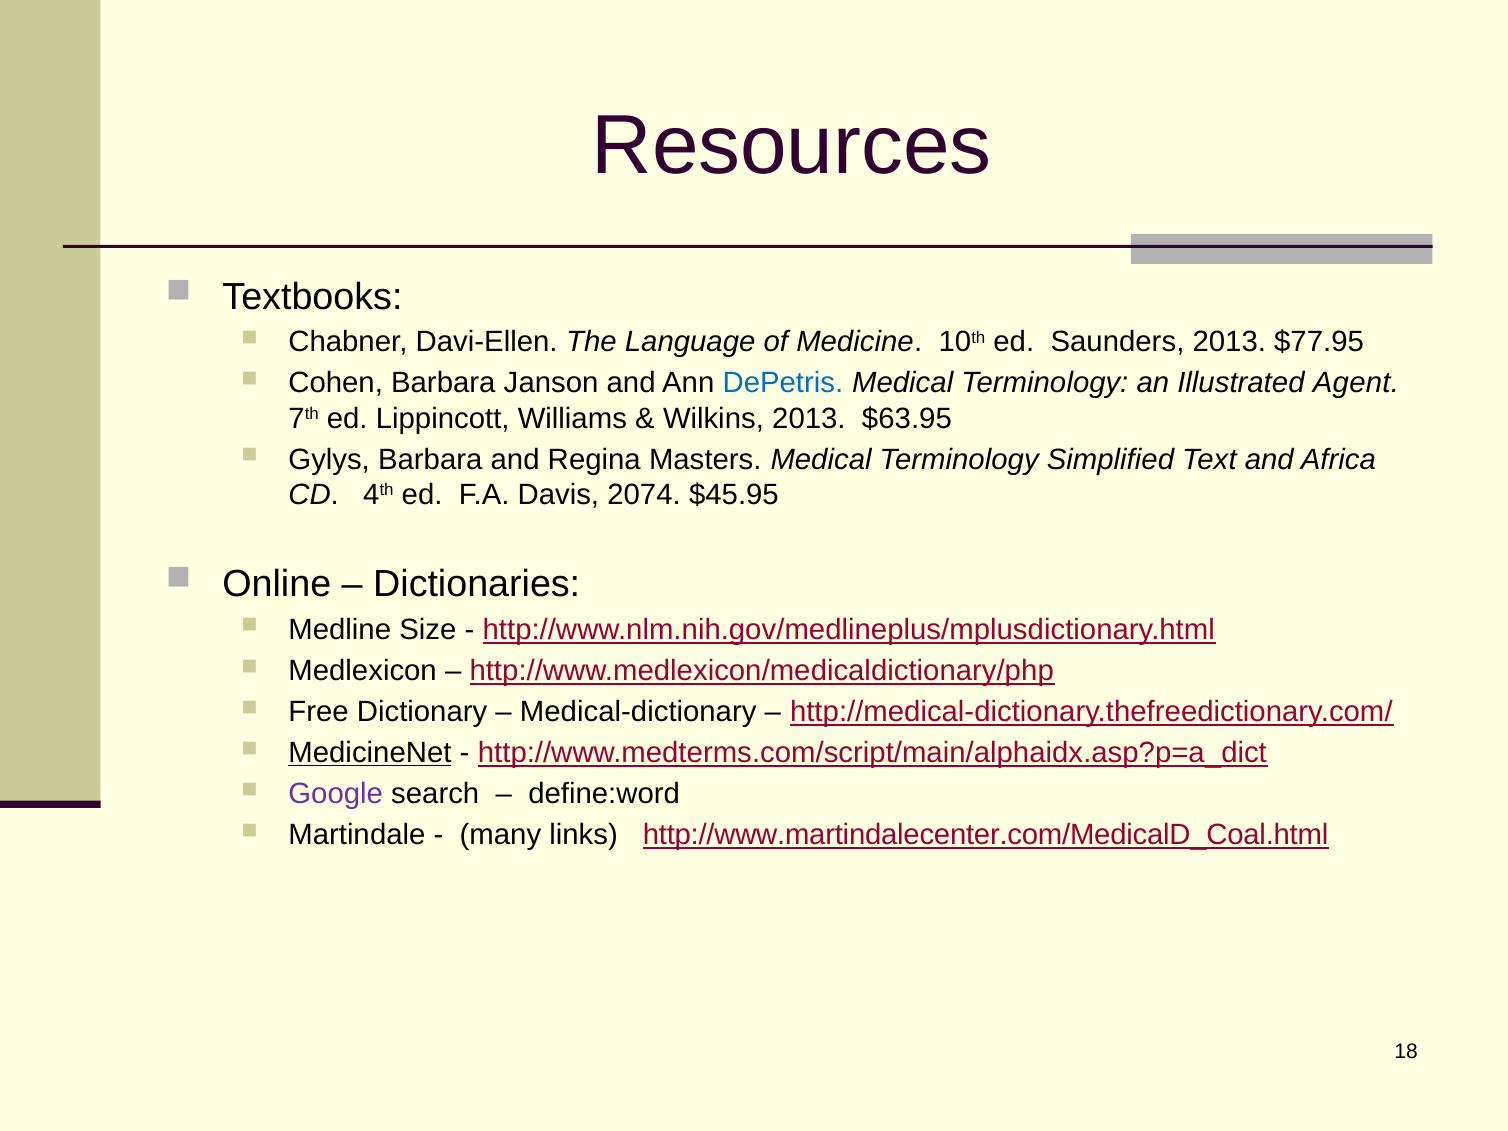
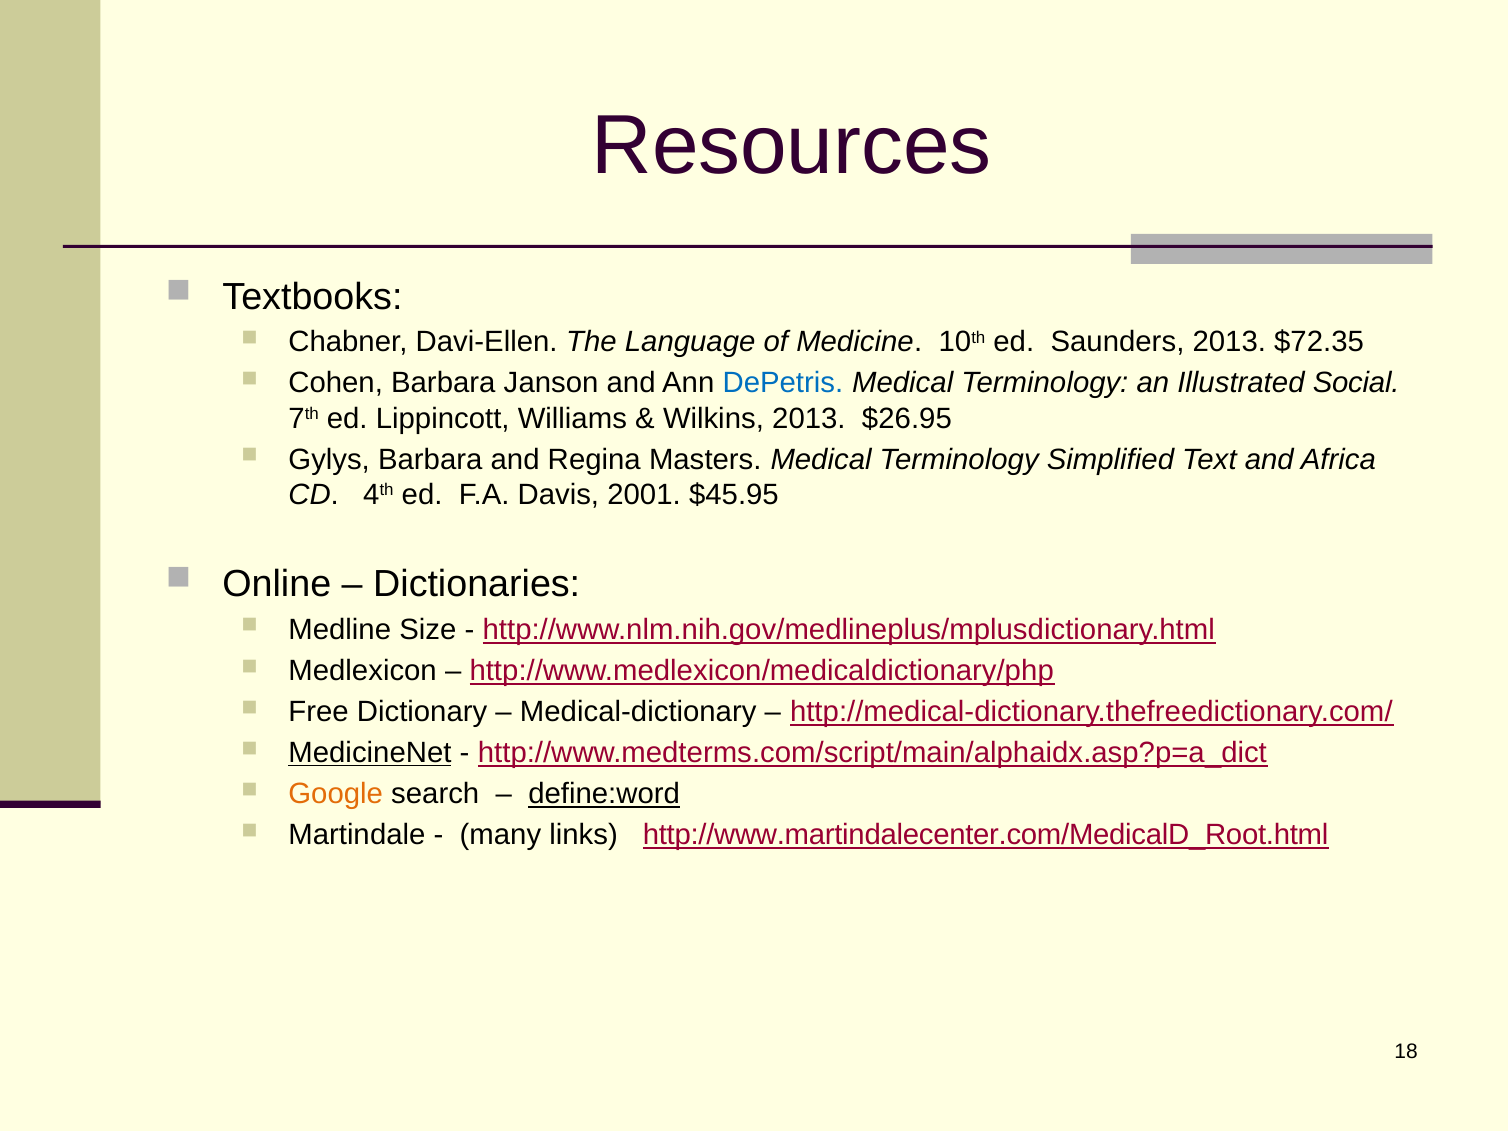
$77.95: $77.95 -> $72.35
Agent: Agent -> Social
$63.95: $63.95 -> $26.95
2074: 2074 -> 2001
Google colour: purple -> orange
define:word underline: none -> present
http://www.martindalecenter.com/MedicalD_Coal.html: http://www.martindalecenter.com/MedicalD_Coal.html -> http://www.martindalecenter.com/MedicalD_Root.html
